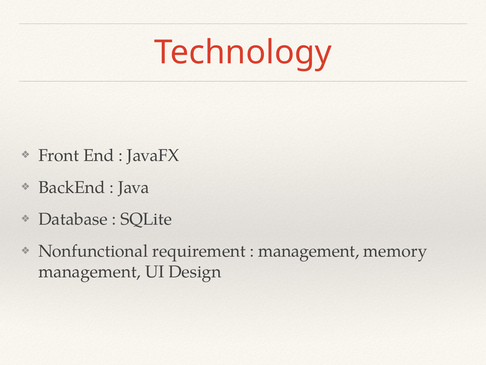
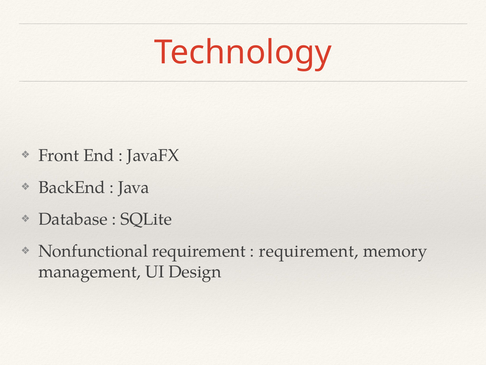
management at (309, 251): management -> requirement
